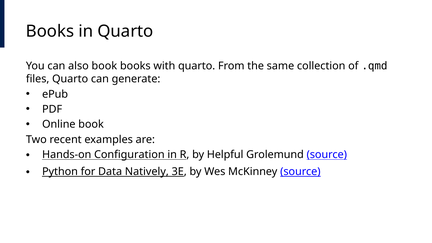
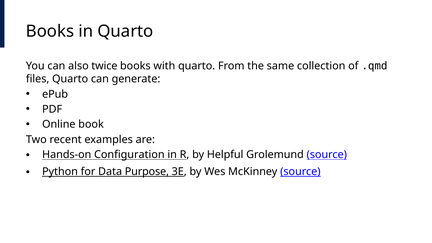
also book: book -> twice
Natively: Natively -> Purpose
